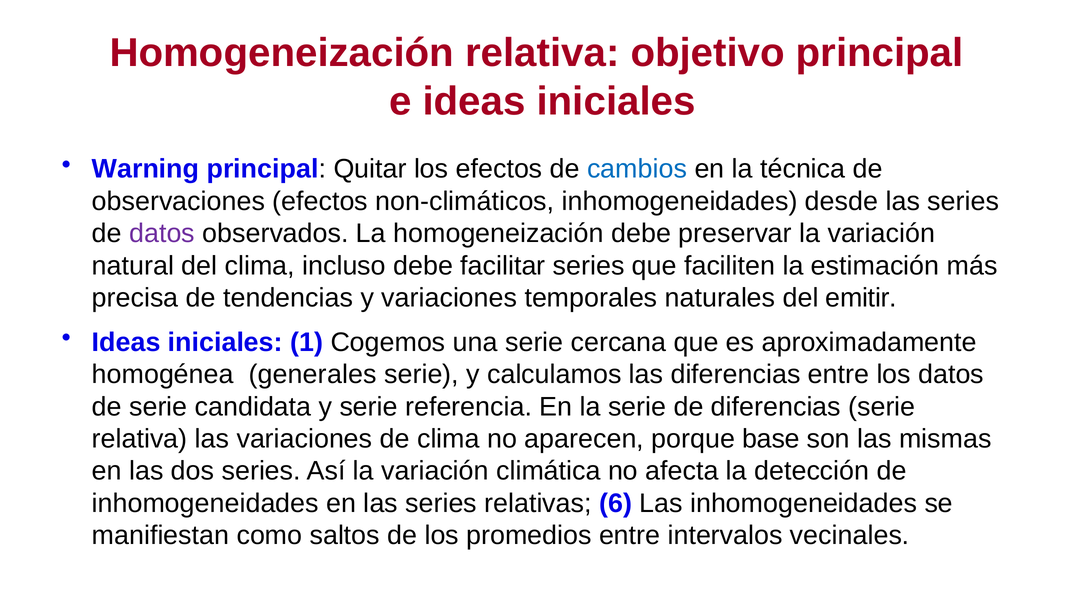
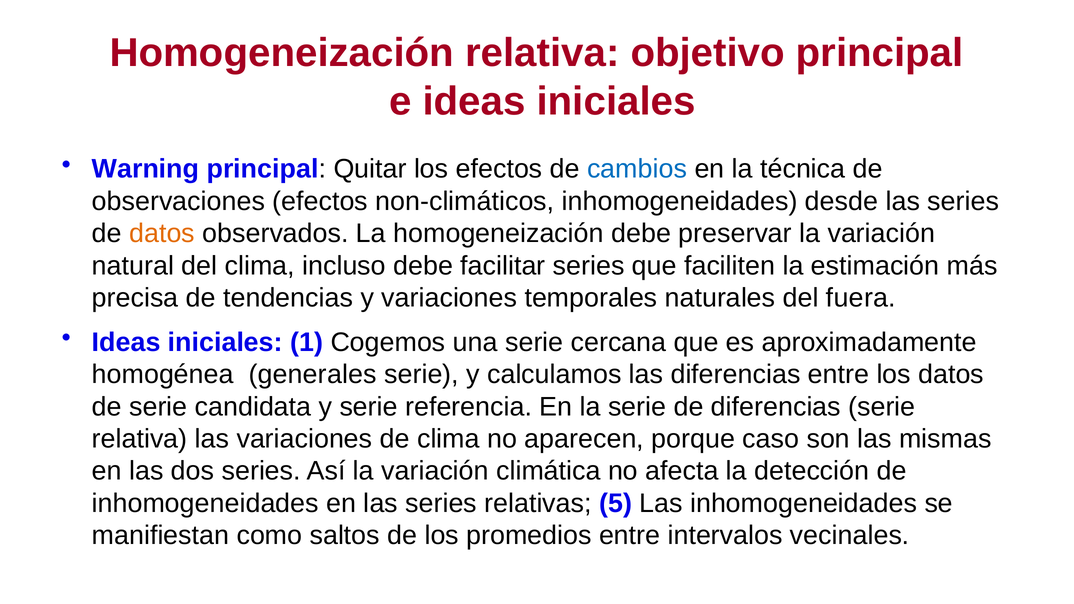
datos at (162, 234) colour: purple -> orange
emitir: emitir -> fuera
base: base -> caso
6: 6 -> 5
